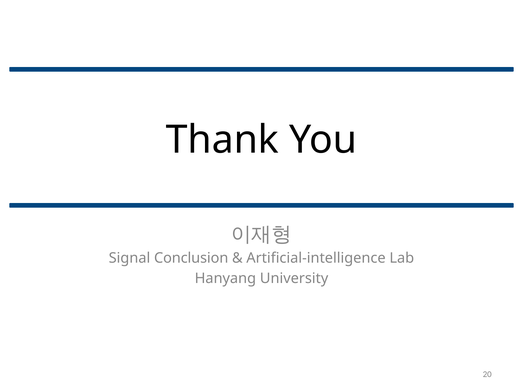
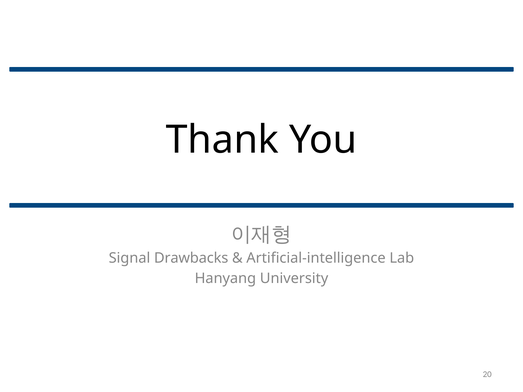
Conclusion: Conclusion -> Drawbacks
